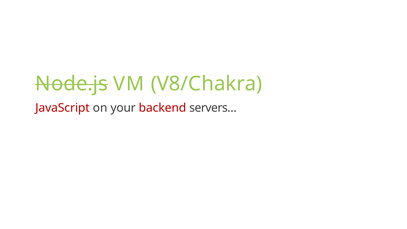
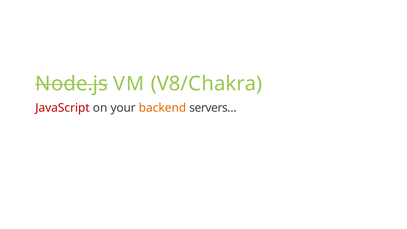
backend colour: red -> orange
